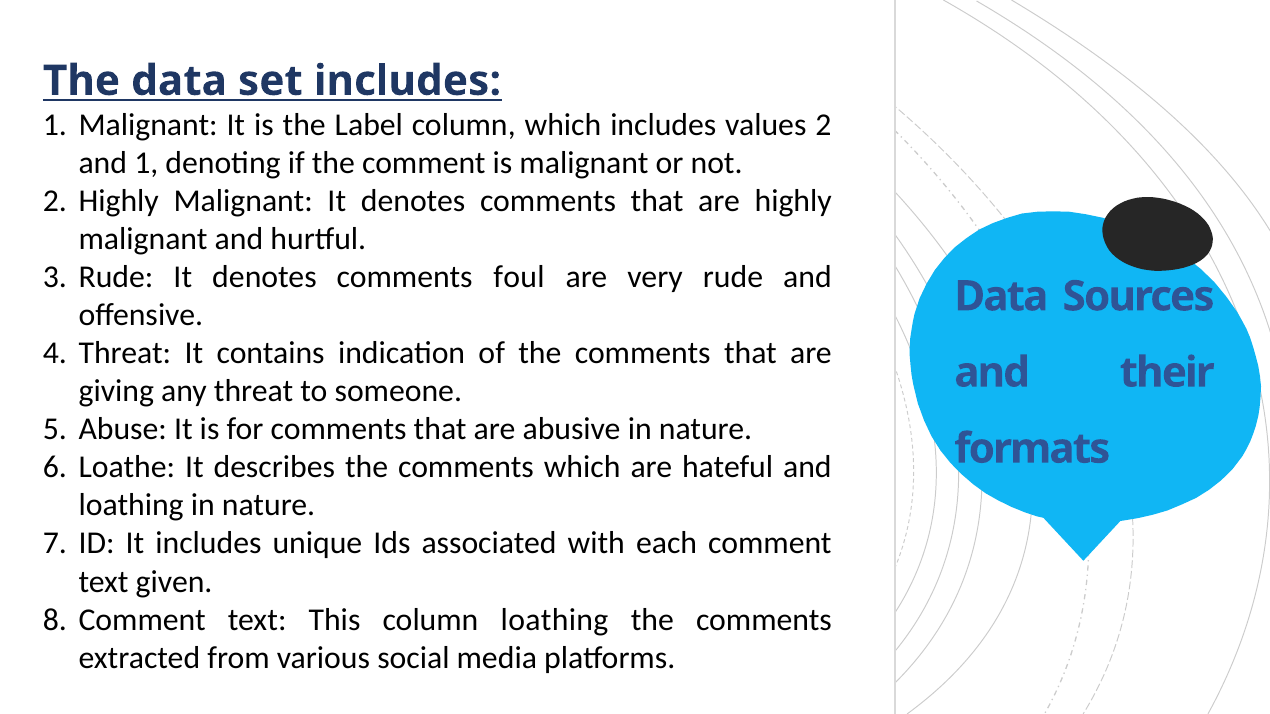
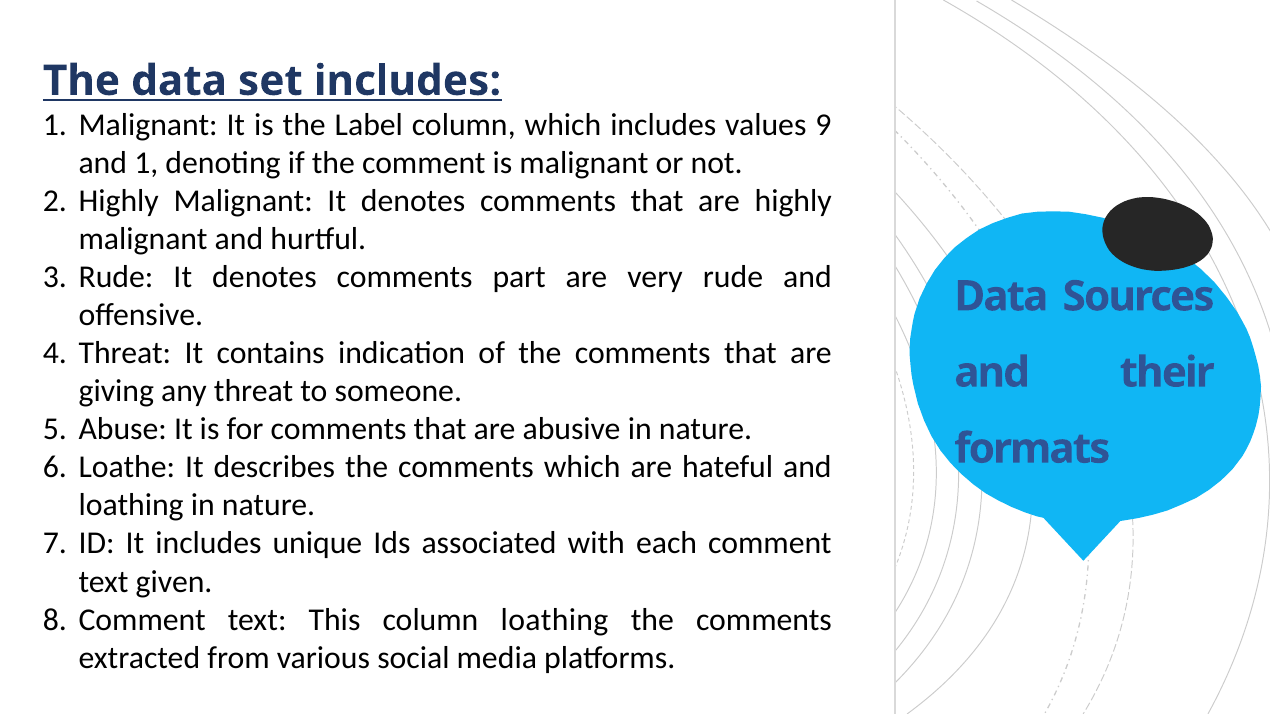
values 2: 2 -> 9
foul: foul -> part
